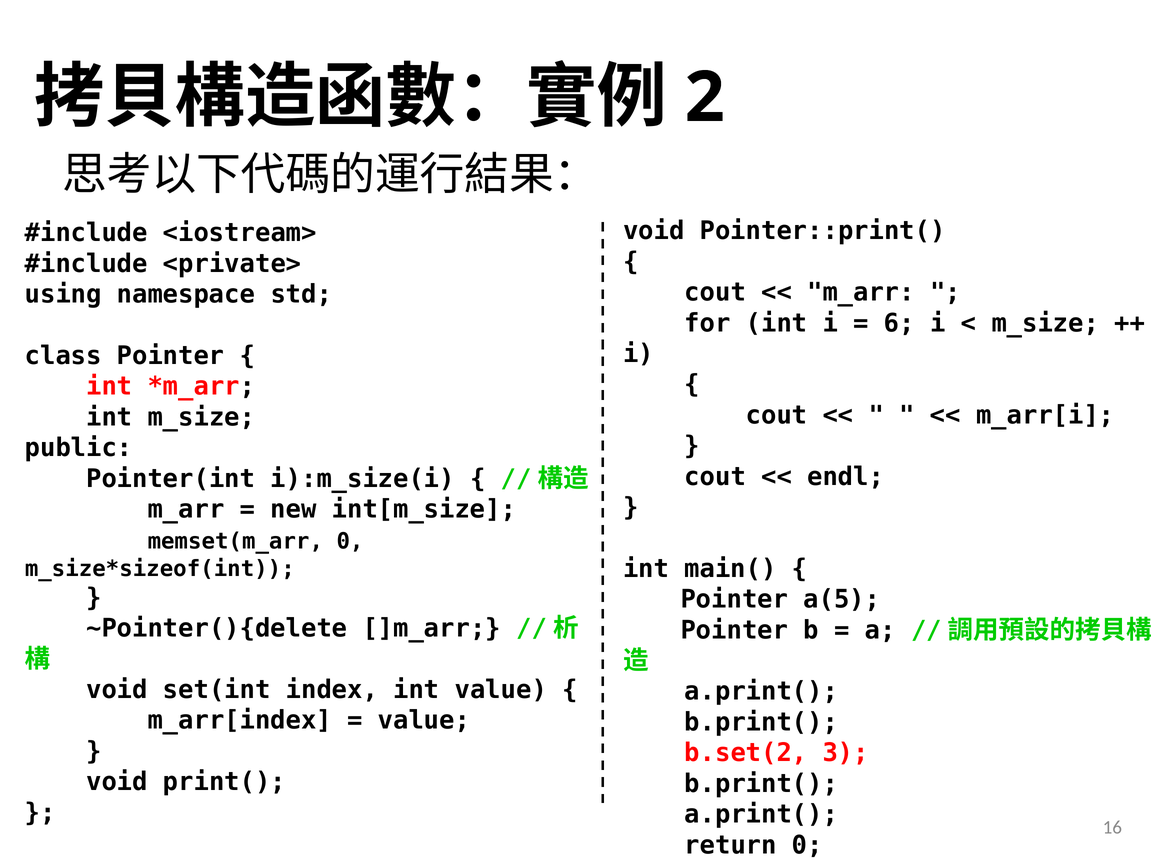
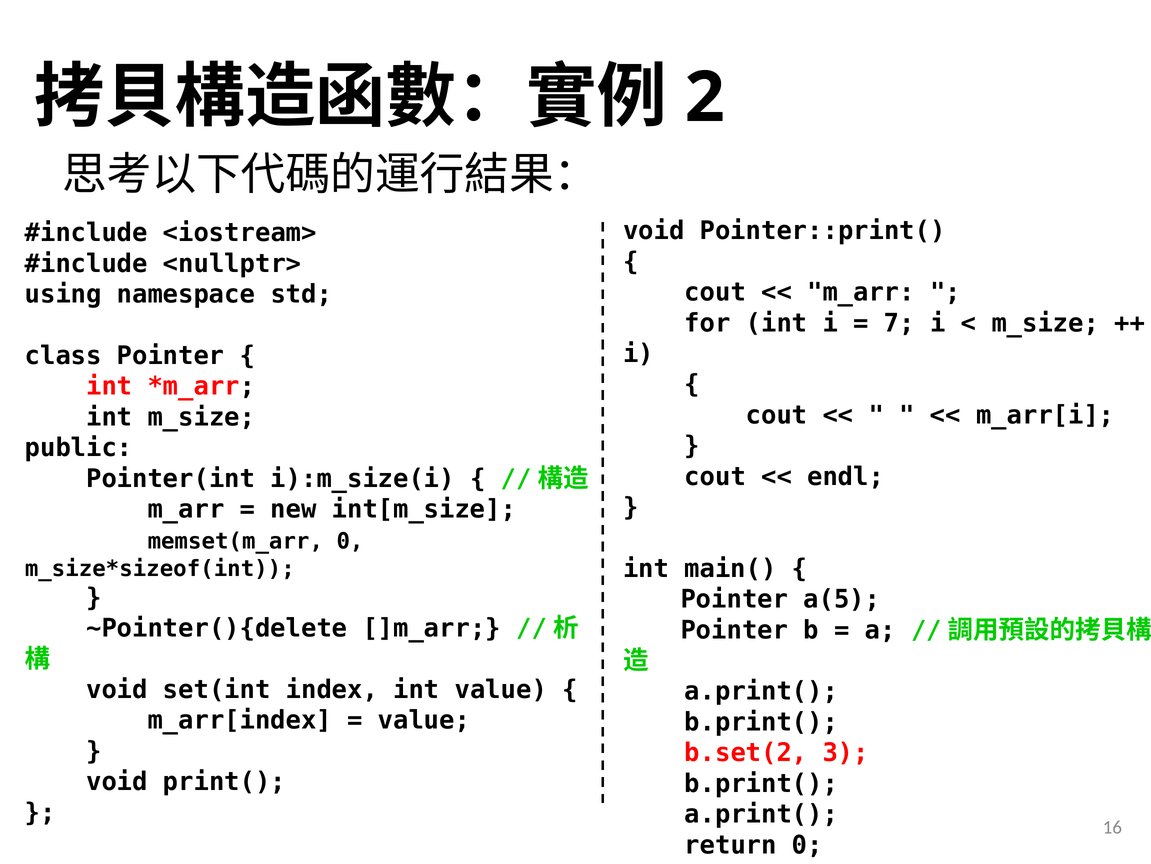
<private>: <private> -> <nullptr>
6: 6 -> 7
